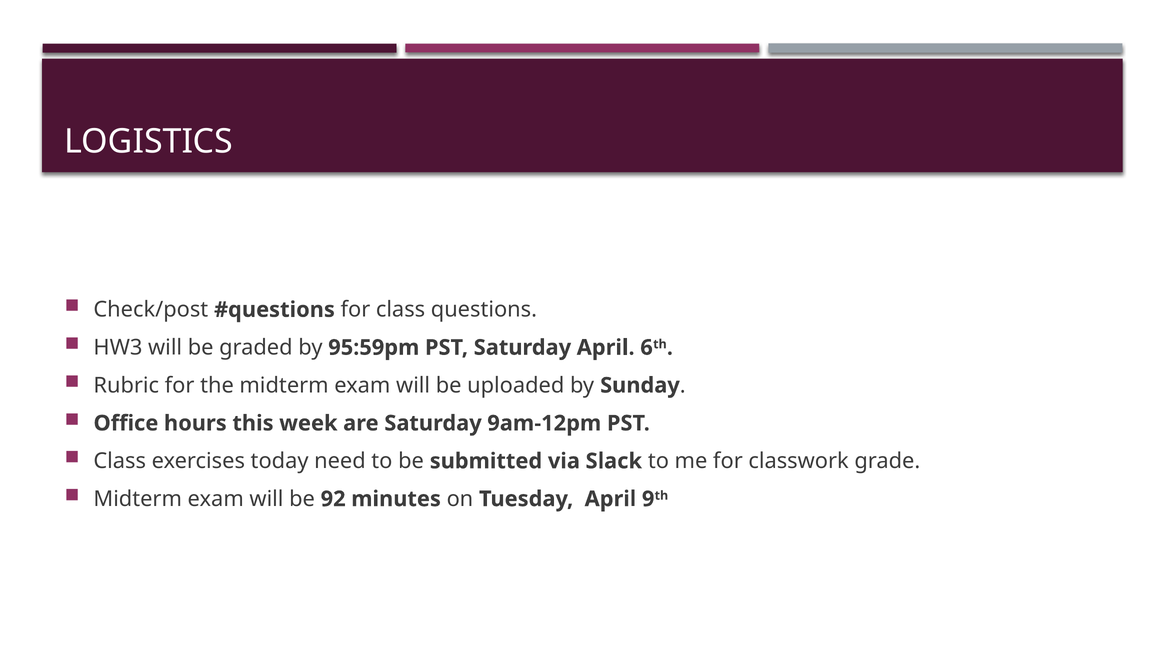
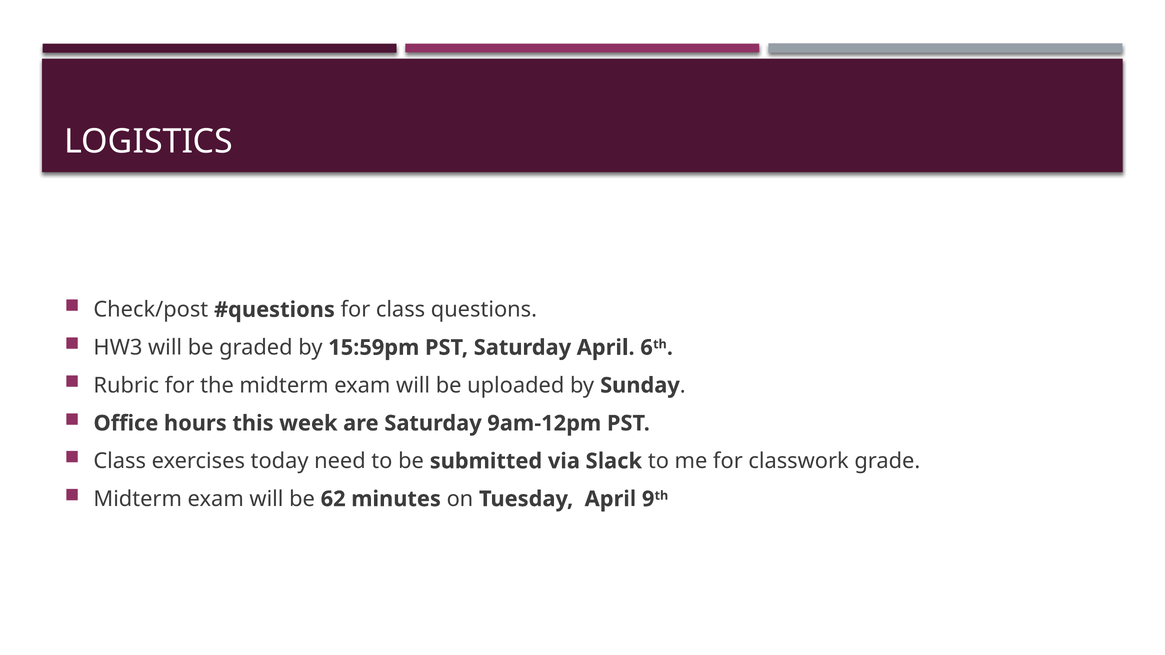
95:59pm: 95:59pm -> 15:59pm
92: 92 -> 62
